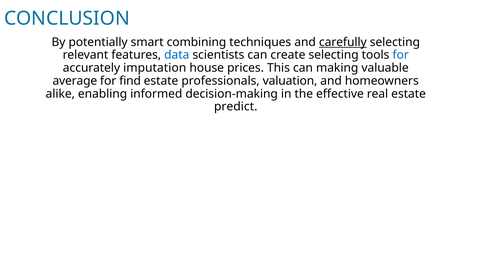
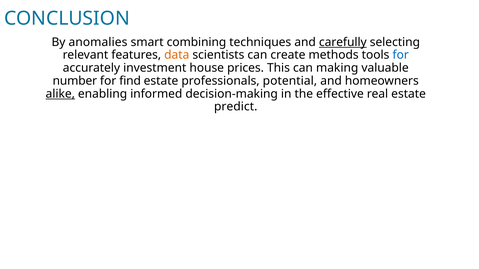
potentially: potentially -> anomalies
data colour: blue -> orange
create selecting: selecting -> methods
imputation: imputation -> investment
average: average -> number
valuation: valuation -> potential
alike underline: none -> present
